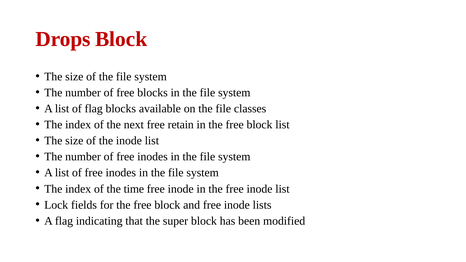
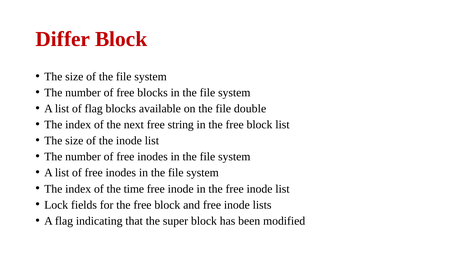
Drops: Drops -> Differ
classes: classes -> double
retain: retain -> string
